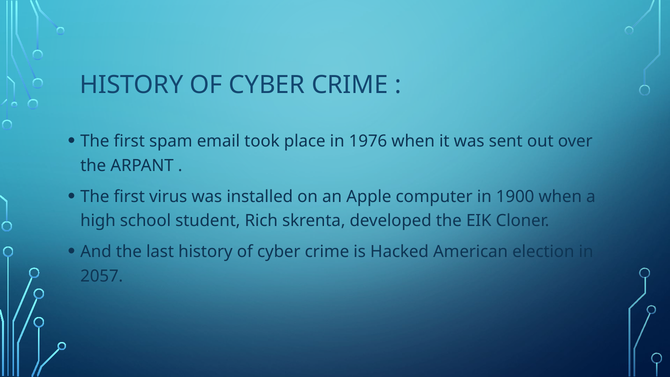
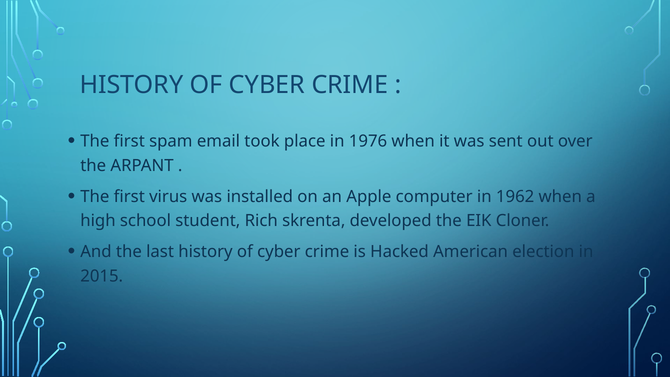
1900: 1900 -> 1962
2057: 2057 -> 2015
